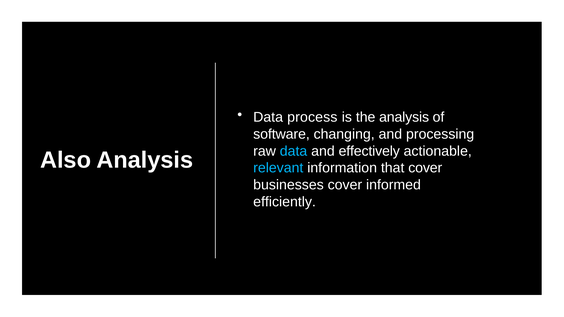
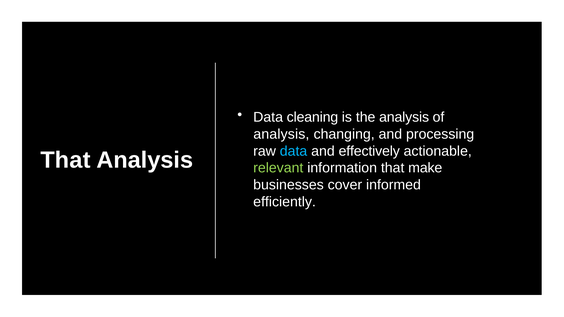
process: process -> cleaning
software at (282, 134): software -> analysis
Also at (66, 160): Also -> That
relevant colour: light blue -> light green
that cover: cover -> make
